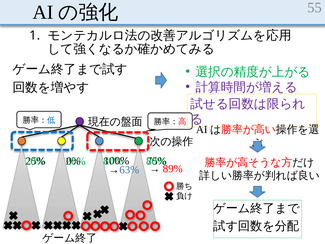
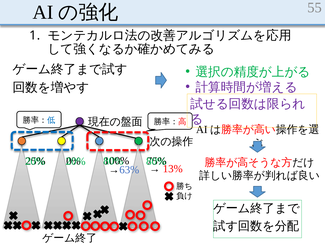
89%: 89% -> 13%
